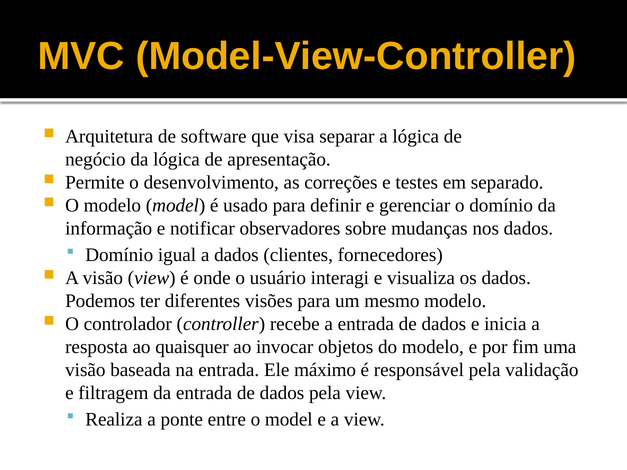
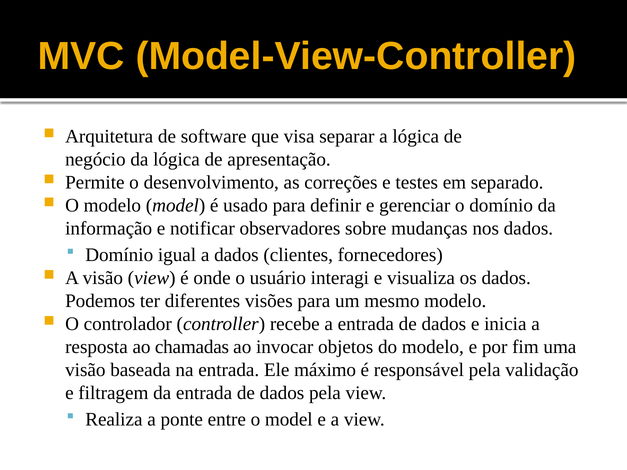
quaisquer: quaisquer -> chamadas
